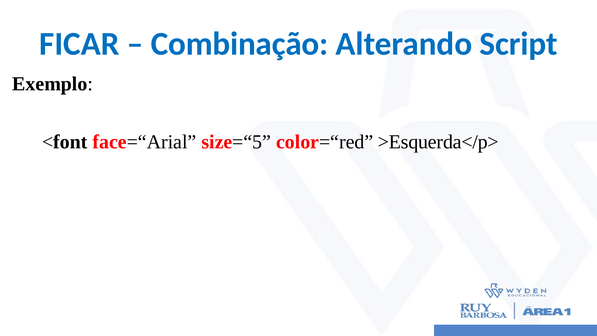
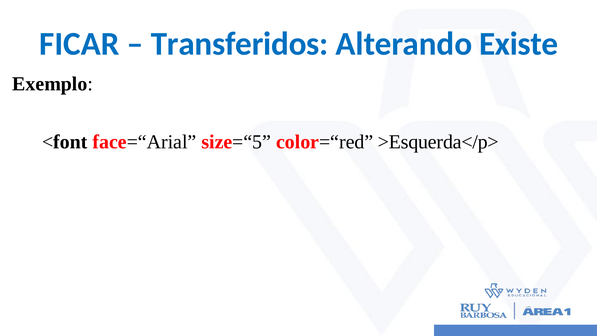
Combinação: Combinação -> Transferidos
Script: Script -> Existe
